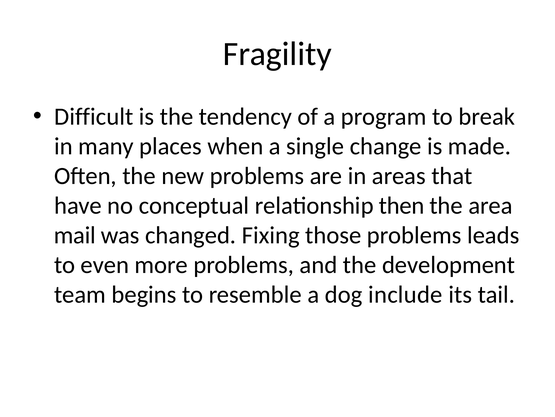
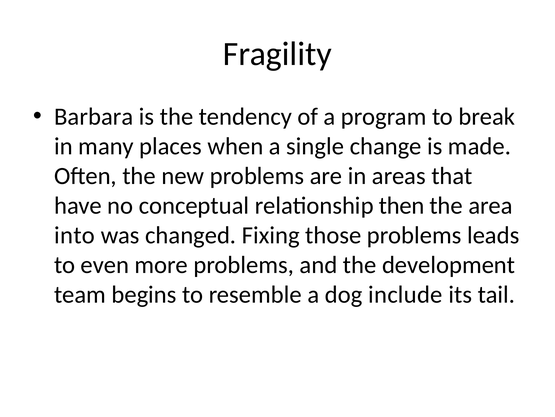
Difficult: Difficult -> Barbara
mail: mail -> into
